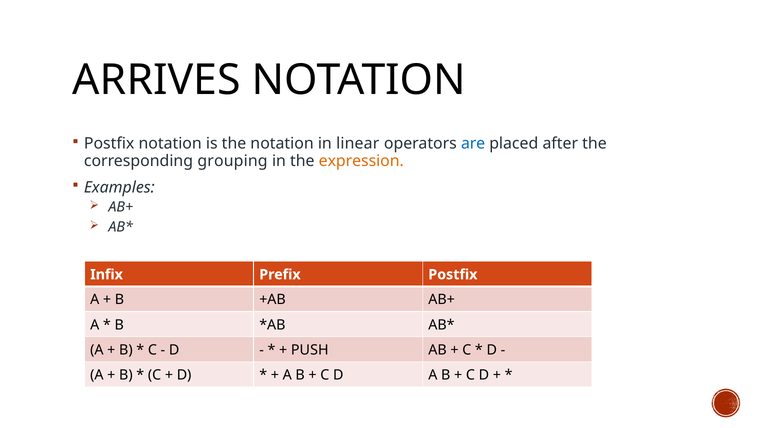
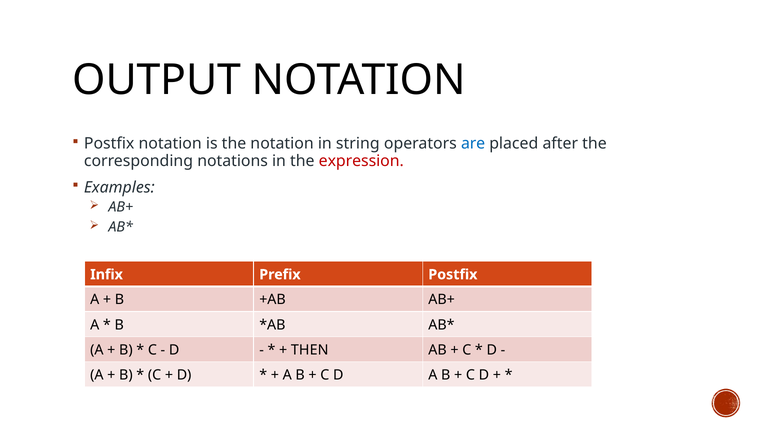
ARRIVES: ARRIVES -> OUTPUT
linear: linear -> string
grouping: grouping -> notations
expression colour: orange -> red
PUSH: PUSH -> THEN
